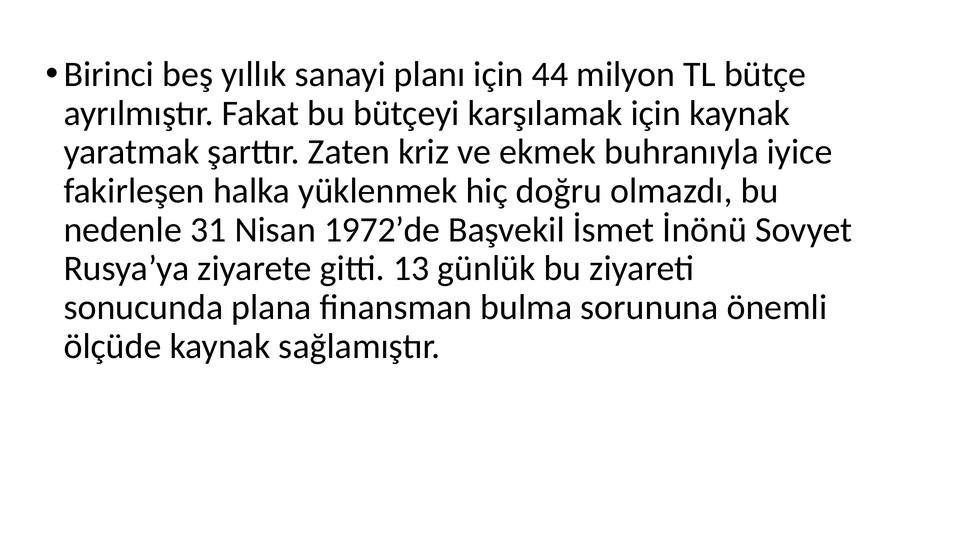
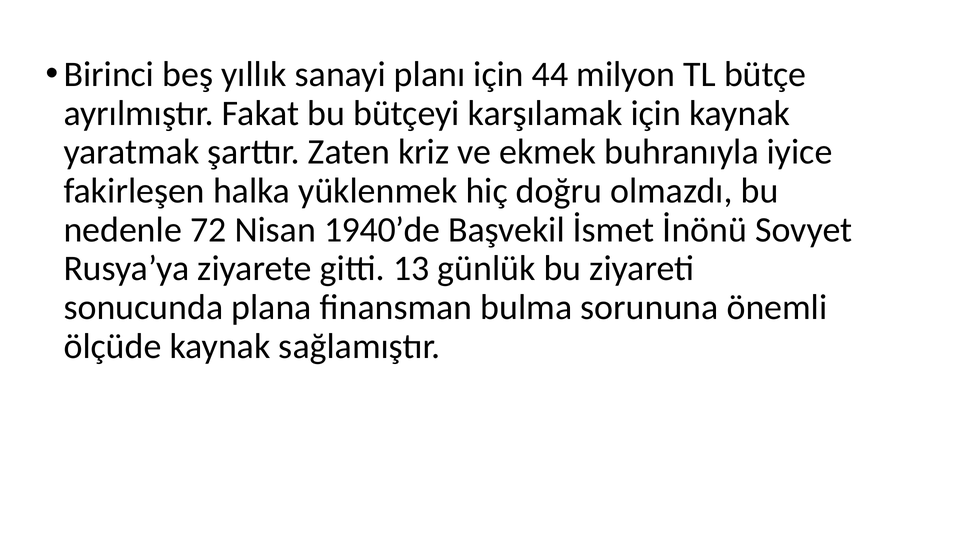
31: 31 -> 72
1972’de: 1972’de -> 1940’de
